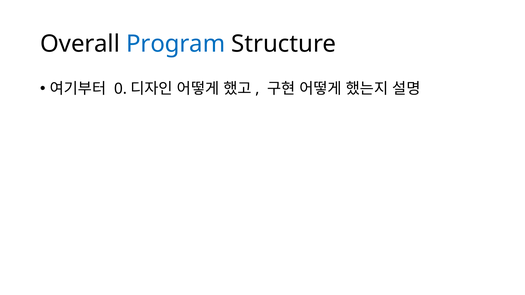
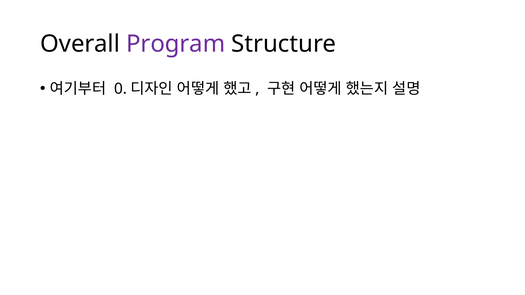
Program colour: blue -> purple
